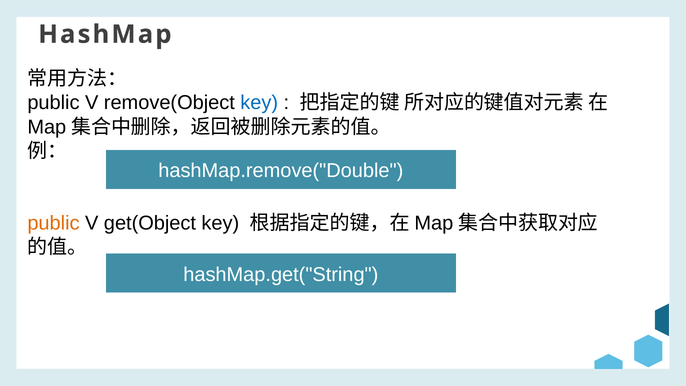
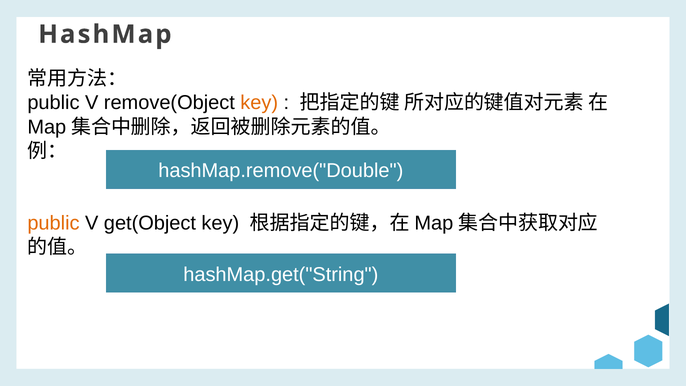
key at (259, 103) colour: blue -> orange
